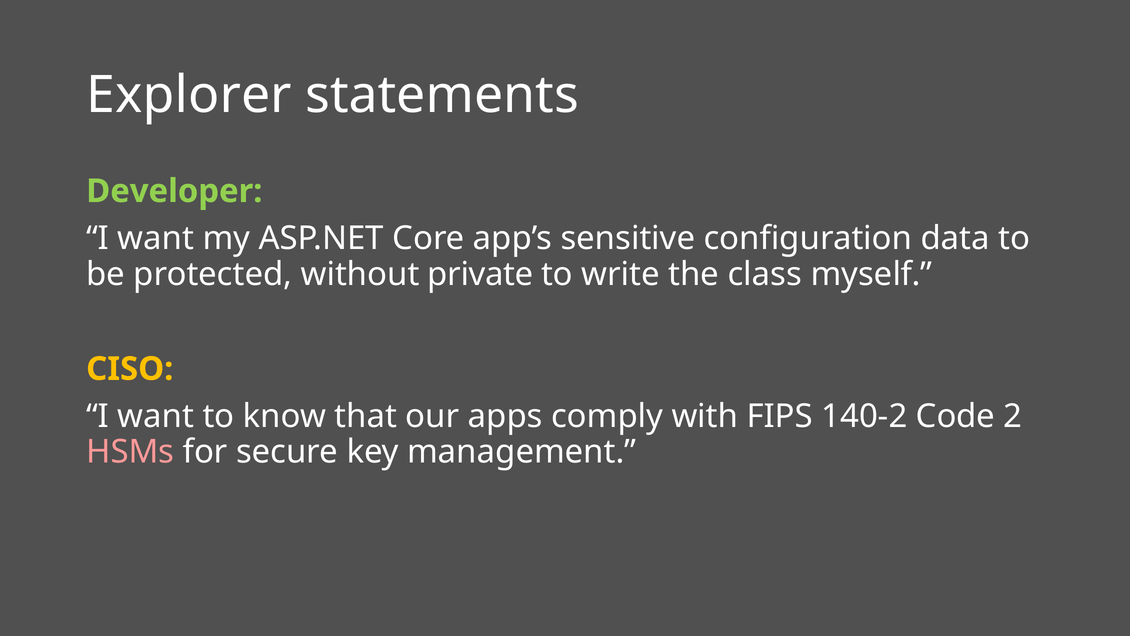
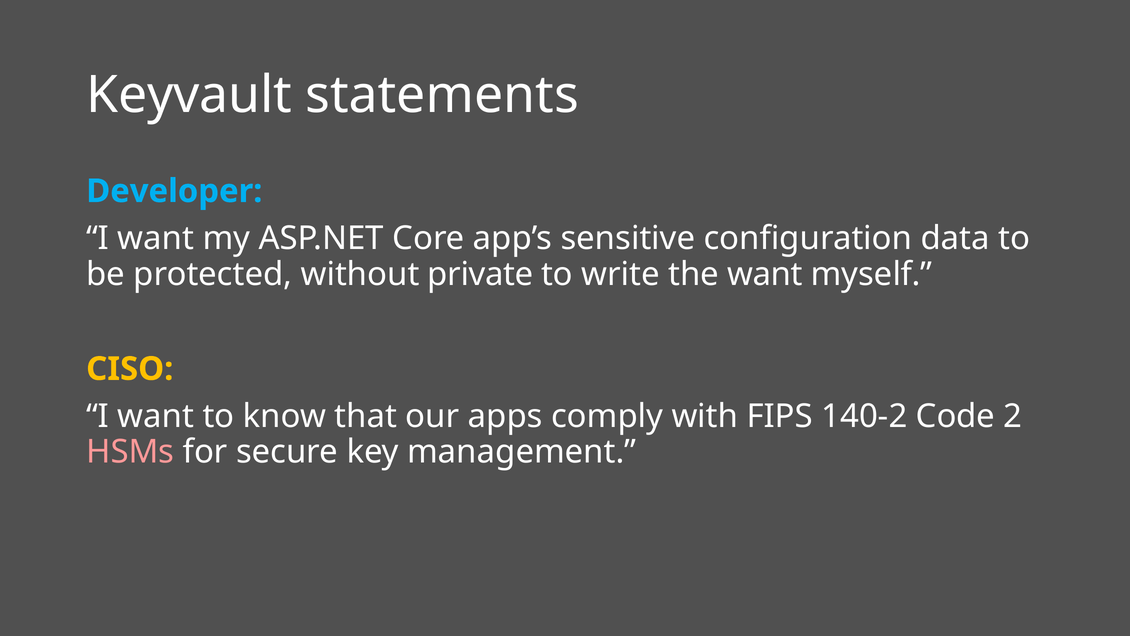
Explorer: Explorer -> Keyvault
Developer colour: light green -> light blue
the class: class -> want
